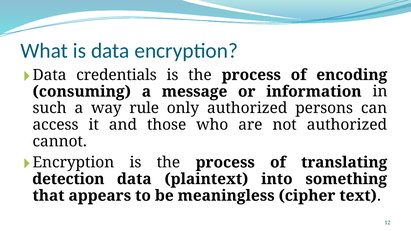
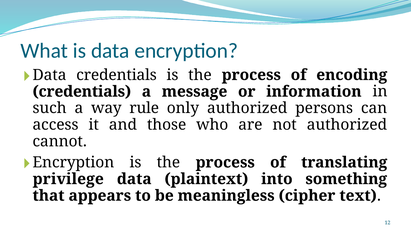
consuming at (82, 92): consuming -> credentials
detection: detection -> privilege
